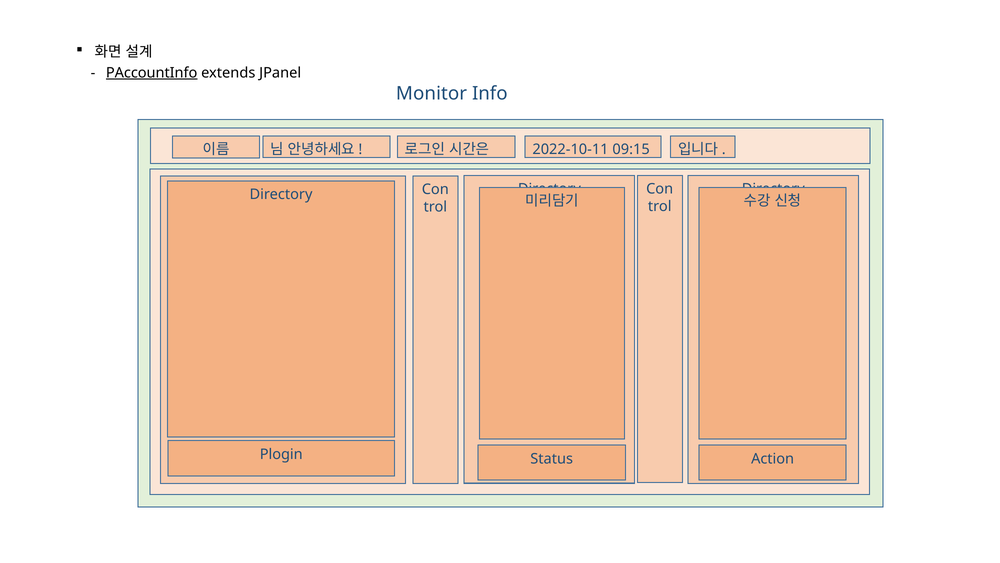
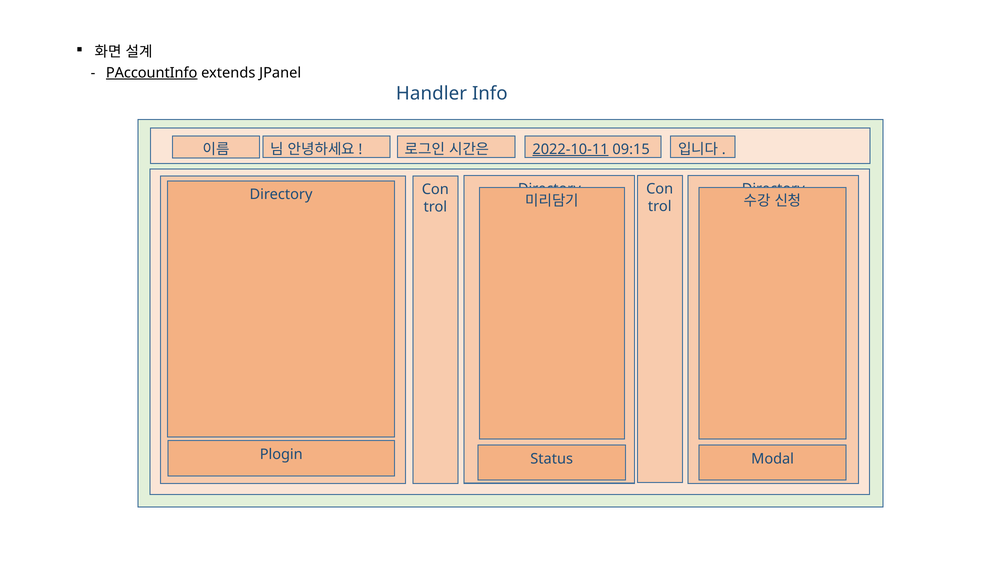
Monitor: Monitor -> Handler
2022-10-11 underline: none -> present
Action: Action -> Modal
